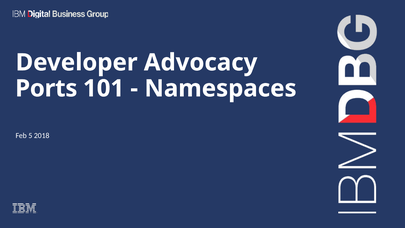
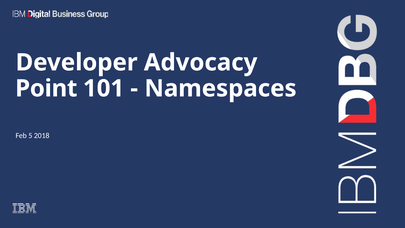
Ports: Ports -> Point
